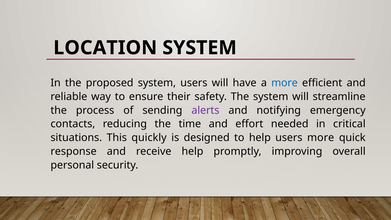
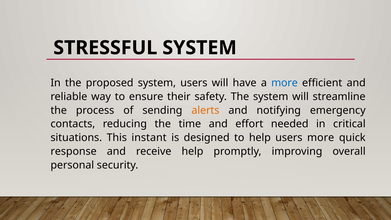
LOCATION: LOCATION -> STRESSFUL
alerts colour: purple -> orange
quickly: quickly -> instant
